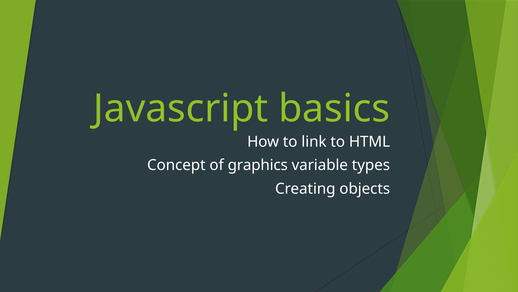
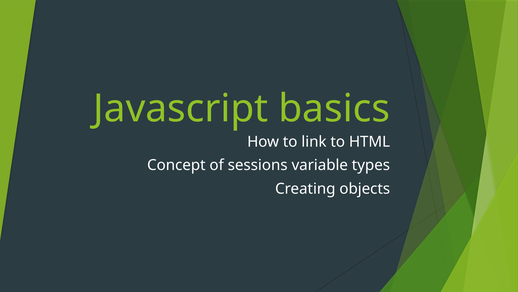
graphics: graphics -> sessions
